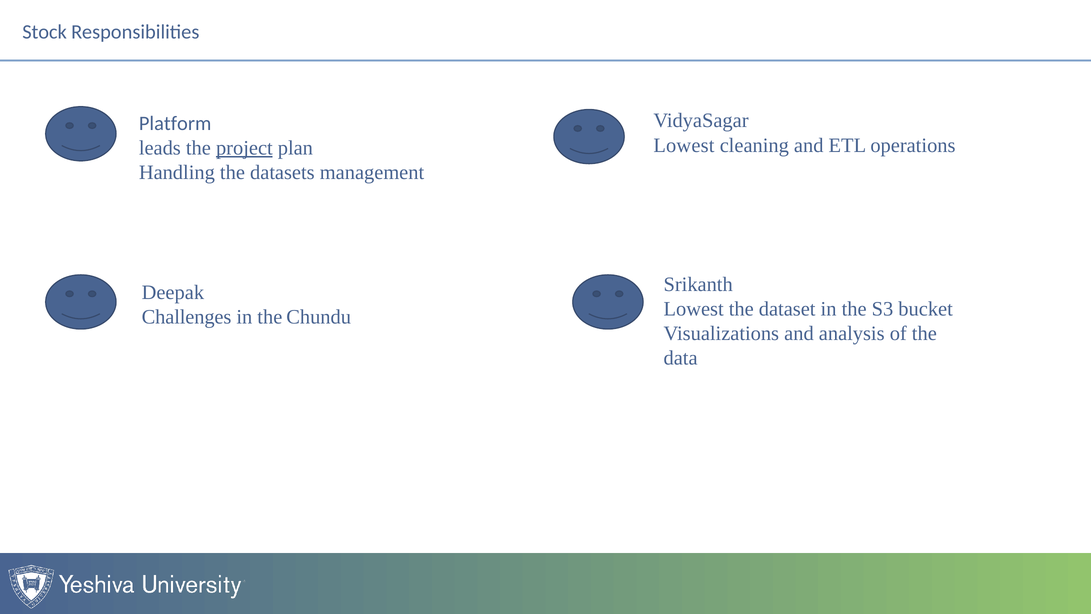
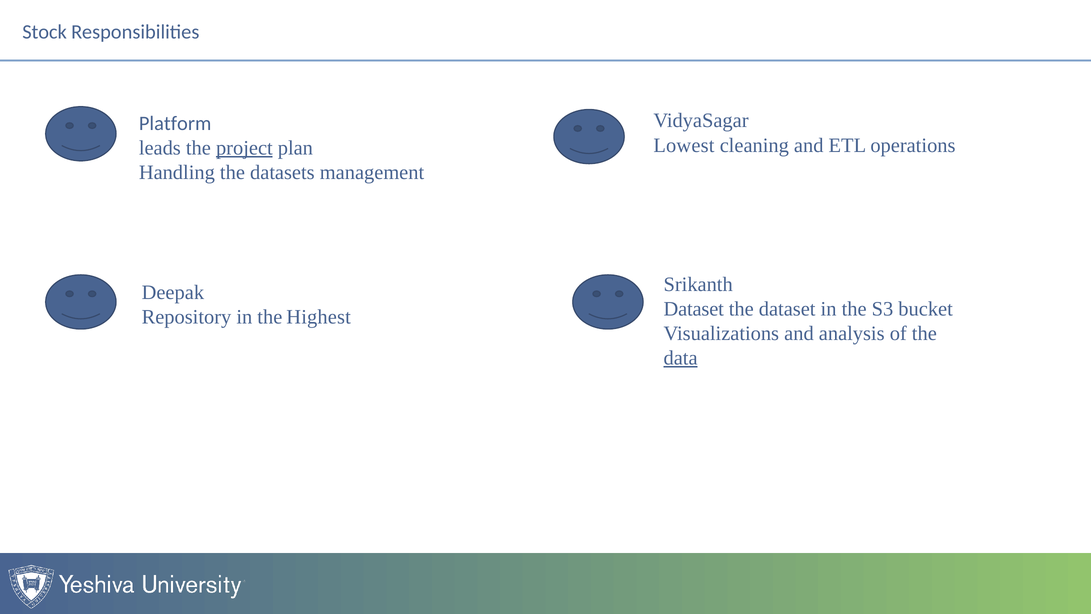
Lowest at (694, 309): Lowest -> Dataset
Challenges: Challenges -> Repository
Chundu: Chundu -> Highest
data underline: none -> present
